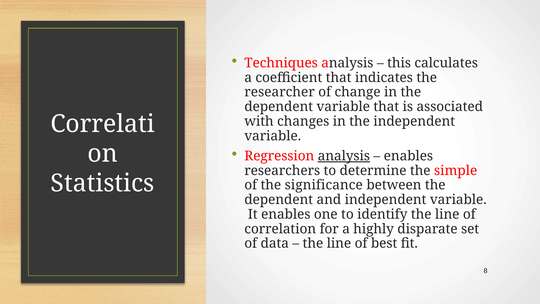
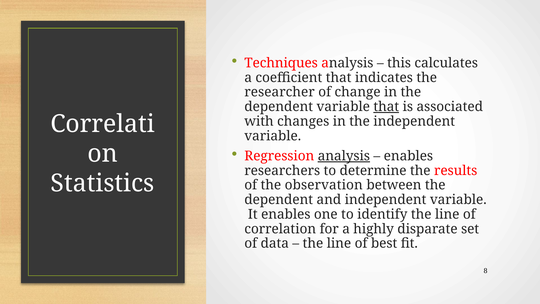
that at (386, 107) underline: none -> present
simple: simple -> results
significance: significance -> observation
